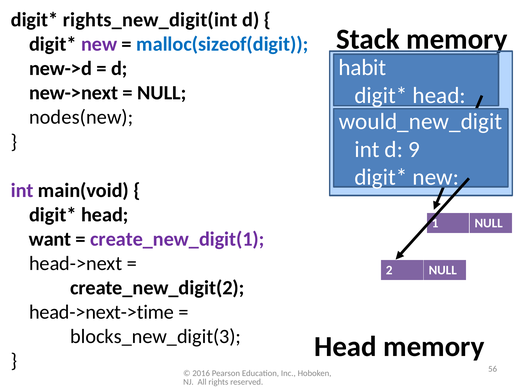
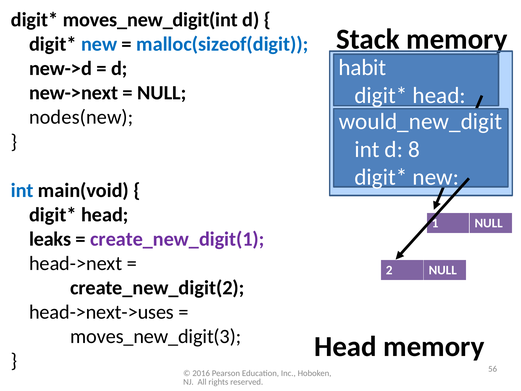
rights_new_digit(int: rights_new_digit(int -> moves_new_digit(int
new at (99, 44) colour: purple -> blue
9: 9 -> 8
int at (22, 190) colour: purple -> blue
want: want -> leaks
head->next->time: head->next->time -> head->next->uses
blocks_new_digit(3: blocks_new_digit(3 -> moves_new_digit(3
